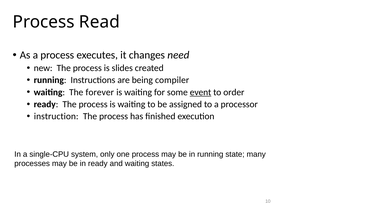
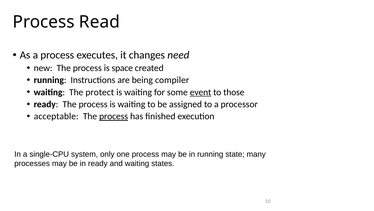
slides: slides -> space
forever: forever -> protect
order: order -> those
instruction: instruction -> acceptable
process at (114, 116) underline: none -> present
